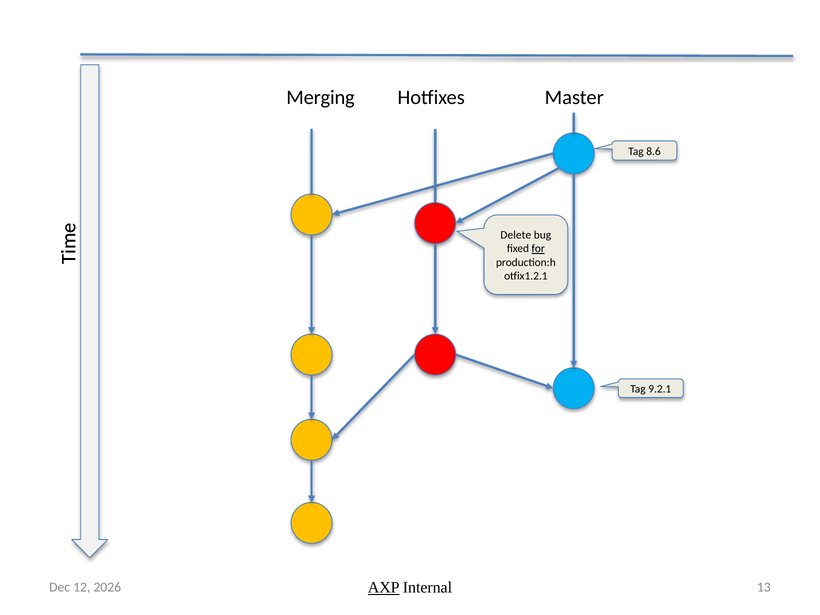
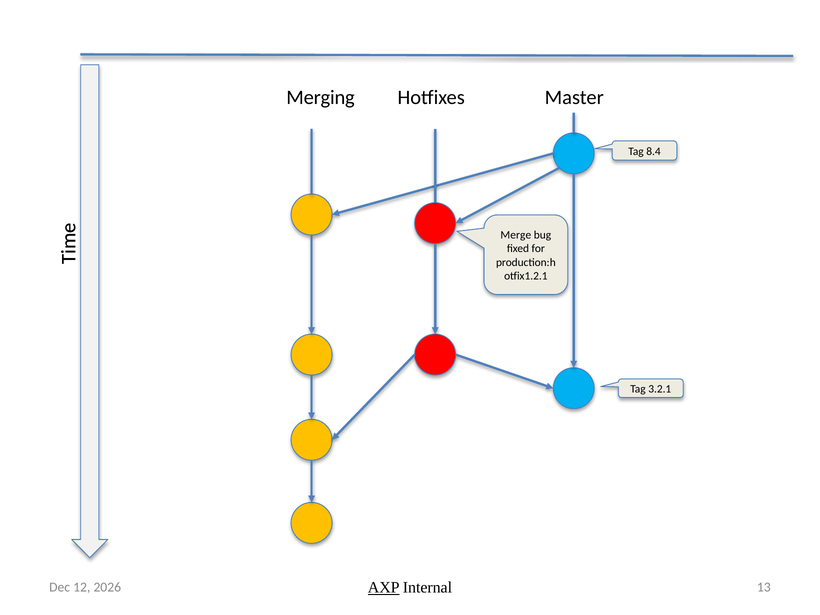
8.6: 8.6 -> 8.4
Delete: Delete -> Merge
for underline: present -> none
9.2.1: 9.2.1 -> 3.2.1
